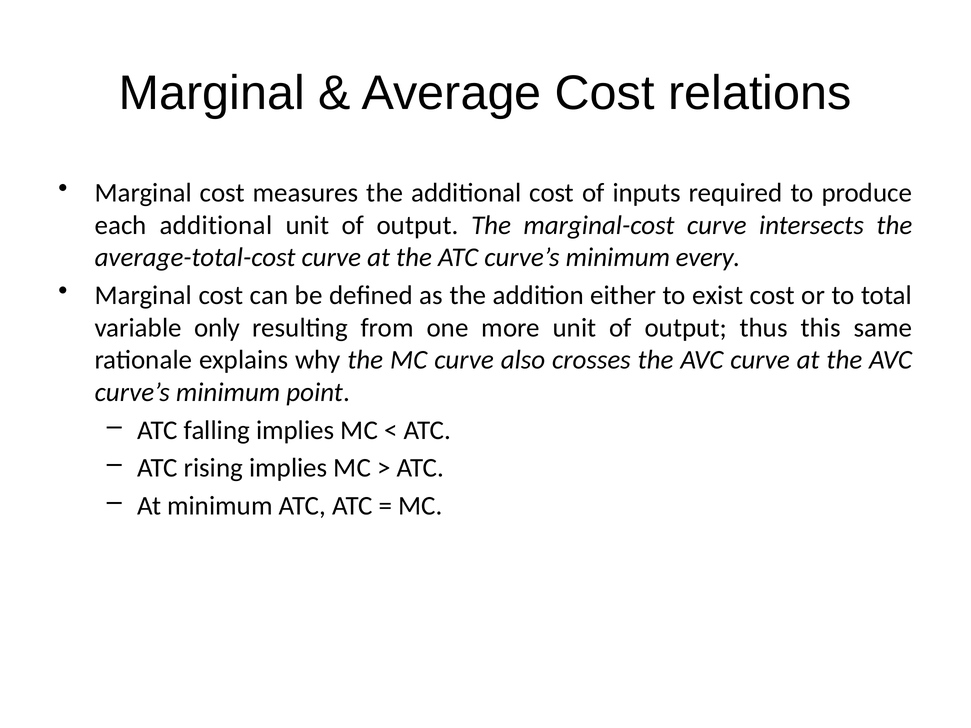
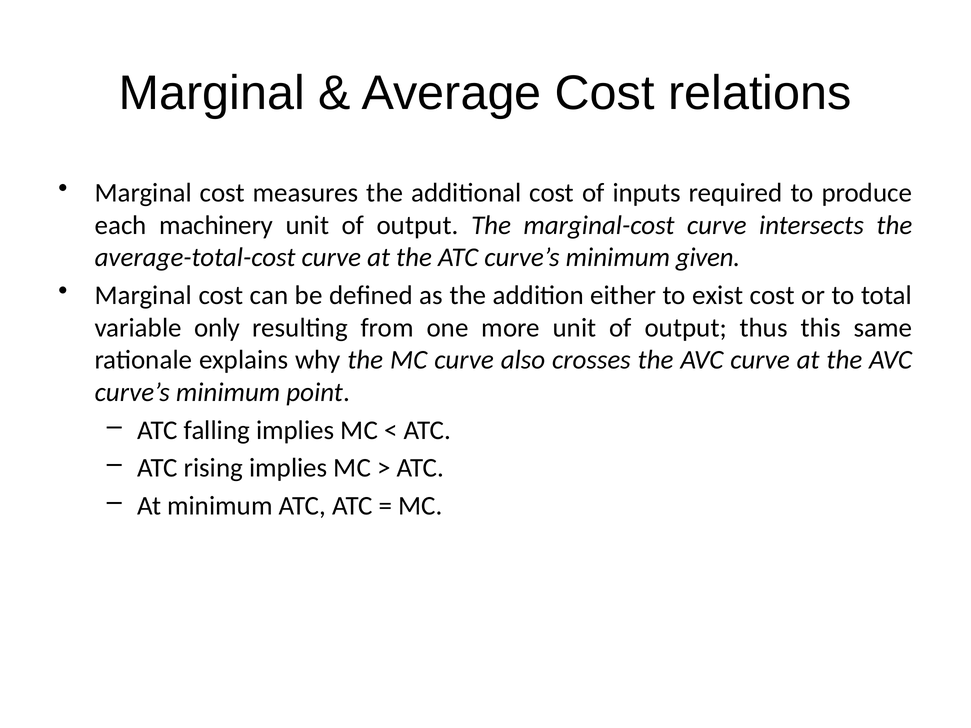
each additional: additional -> machinery
every: every -> given
